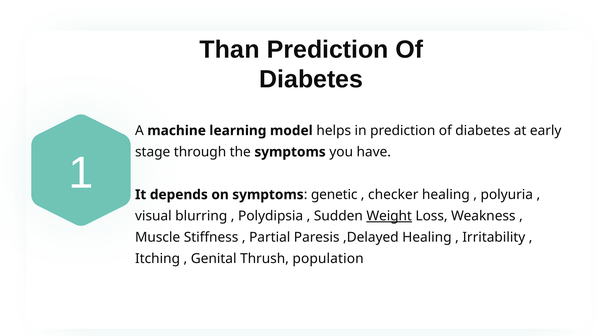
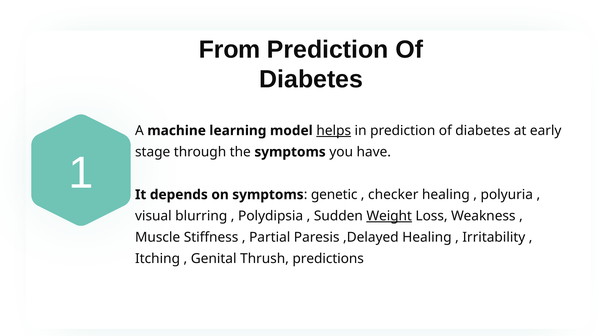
Than: Than -> From
helps underline: none -> present
population: population -> predictions
